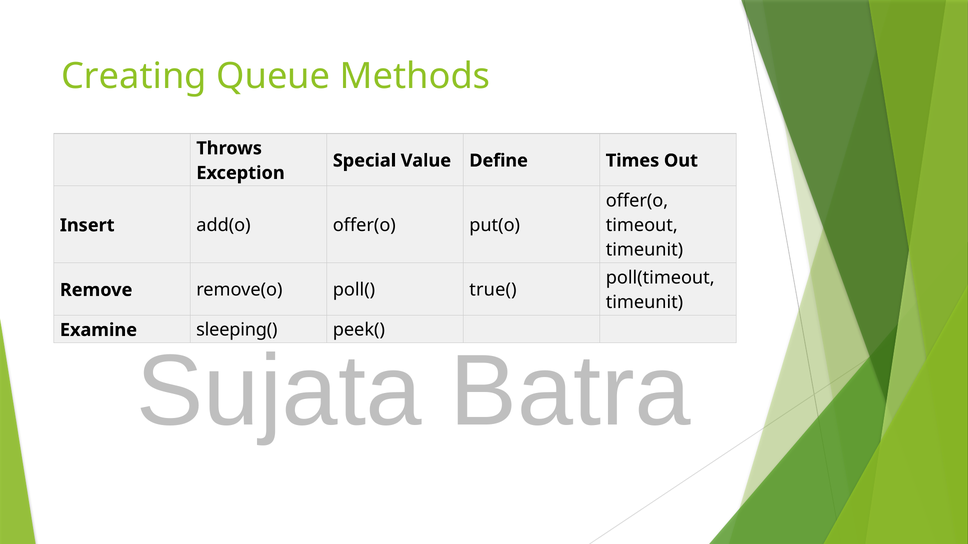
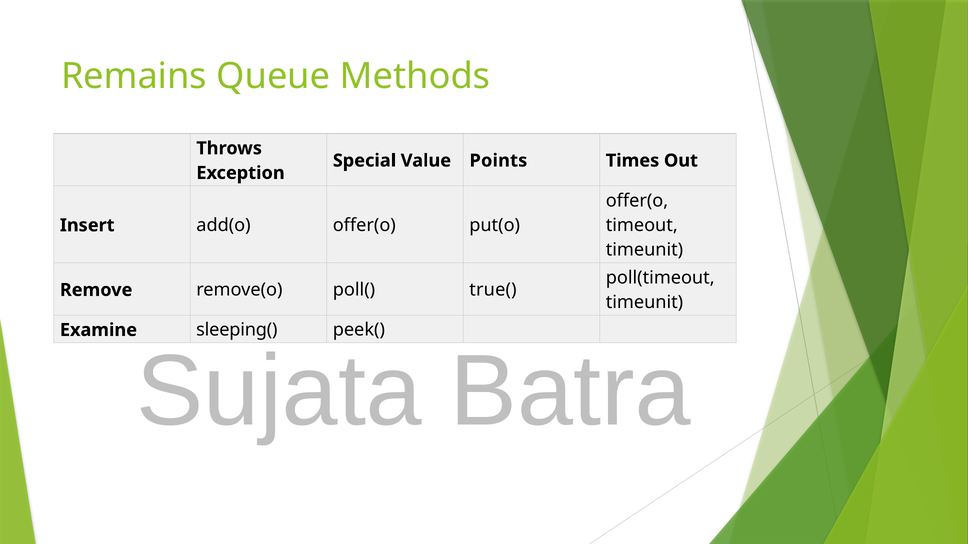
Creating: Creating -> Remains
Define: Define -> Points
